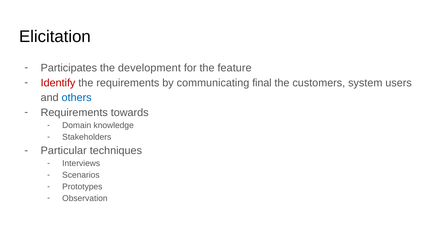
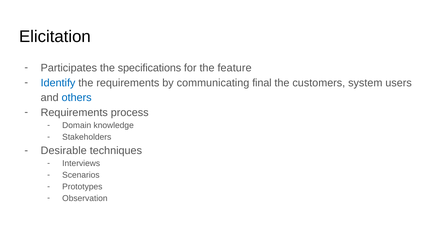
development: development -> specifications
Identify colour: red -> blue
towards: towards -> process
Particular: Particular -> Desirable
